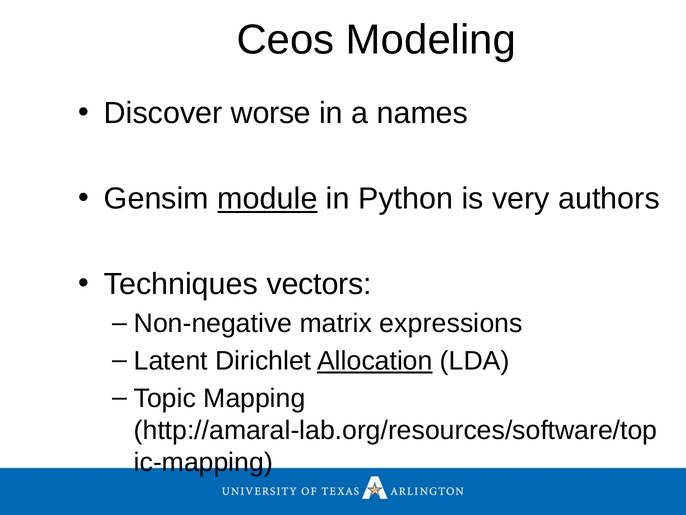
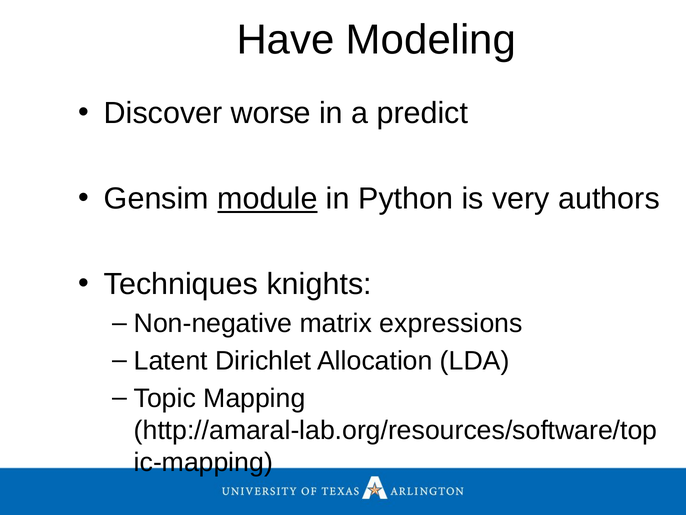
Ceos: Ceos -> Have
names: names -> predict
vectors: vectors -> knights
Allocation underline: present -> none
